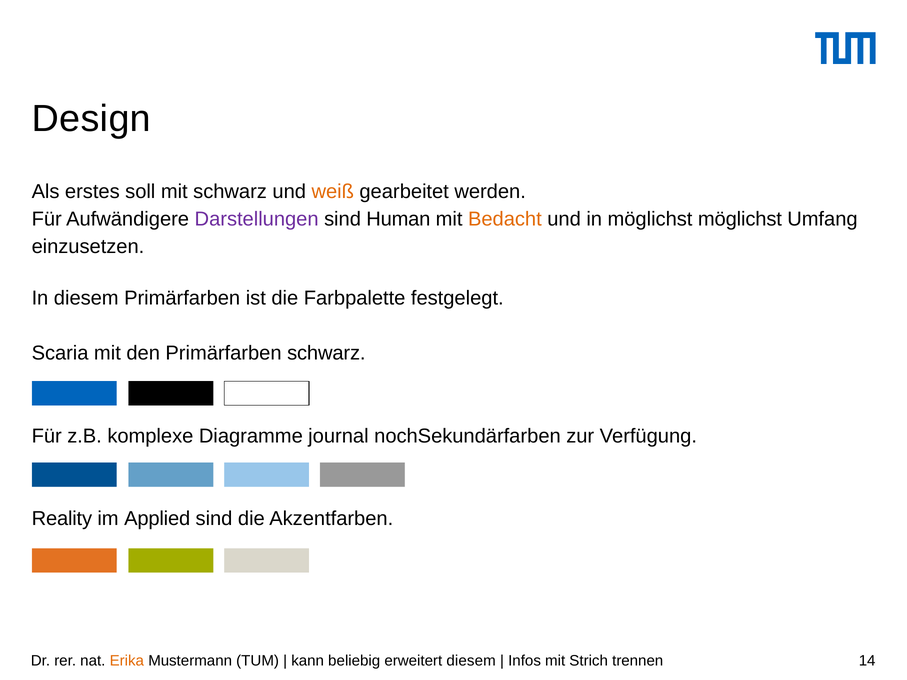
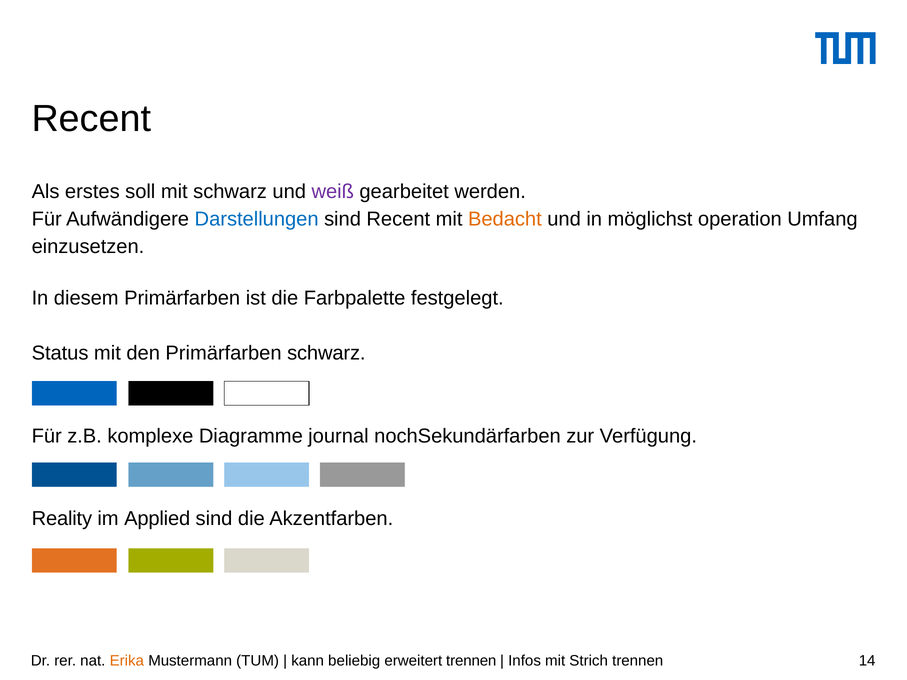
Design at (91, 119): Design -> Recent
weiß colour: orange -> purple
Darstellungen colour: purple -> blue
sind Human: Human -> Recent
möglichst möglichst: möglichst -> operation
Scaria: Scaria -> Status
erweitert diesem: diesem -> trennen
